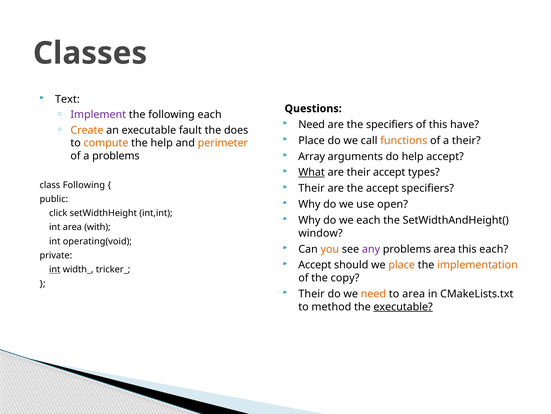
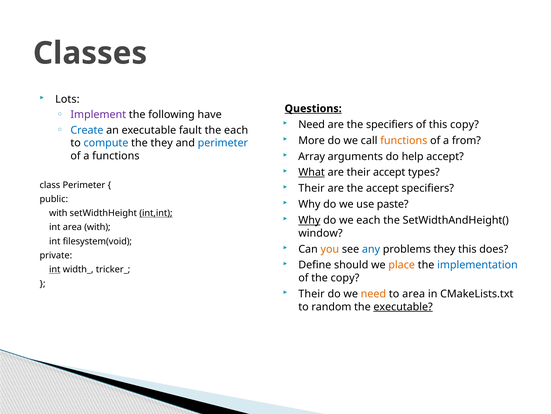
Text: Text -> Lots
Questions underline: none -> present
following each: each -> have
this have: have -> copy
Create colour: orange -> blue
the does: does -> each
Place at (312, 140): Place -> More
a their: their -> from
compute colour: orange -> blue
the help: help -> they
perimeter at (223, 143) colour: orange -> blue
a problems: problems -> functions
class Following: Following -> Perimeter
open: open -> paste
click at (58, 213): click -> with
int,int underline: none -> present
Why at (309, 220) underline: none -> present
operating(void: operating(void -> filesystem(void
any colour: purple -> blue
problems area: area -> they
this each: each -> does
Accept at (315, 265): Accept -> Define
implementation colour: orange -> blue
method: method -> random
